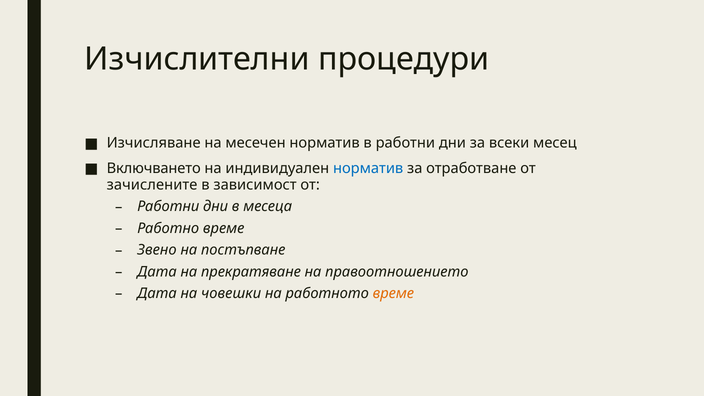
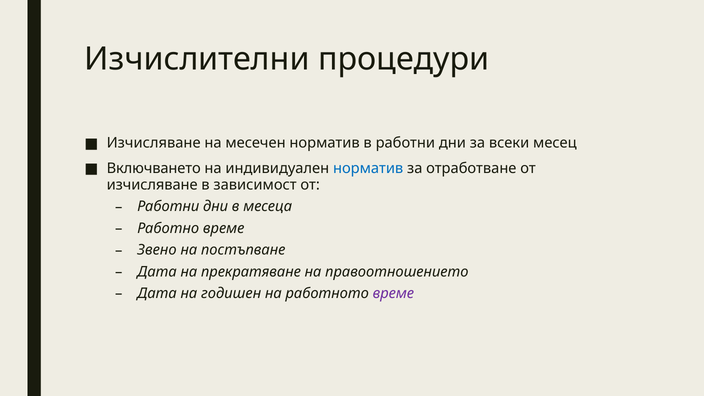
зачислените at (152, 185): зачислените -> изчисляване
човешки: човешки -> годишен
време at (393, 293) colour: orange -> purple
